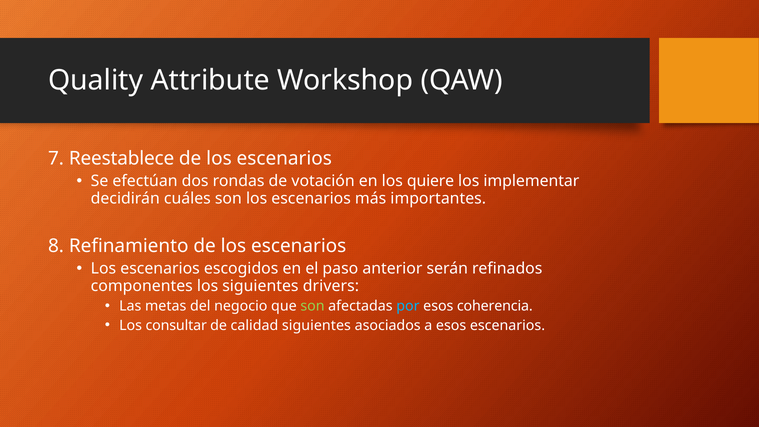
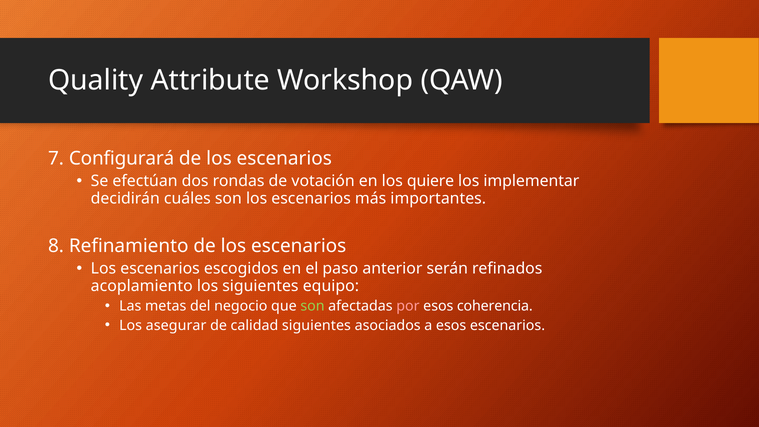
Reestablece: Reestablece -> Configurará
componentes: componentes -> acoplamiento
drivers: drivers -> equipo
por colour: light blue -> pink
consultar: consultar -> asegurar
